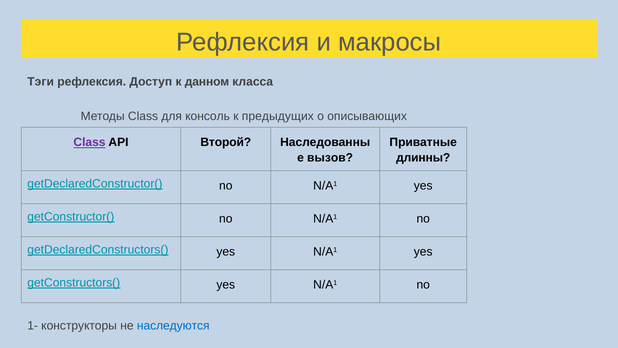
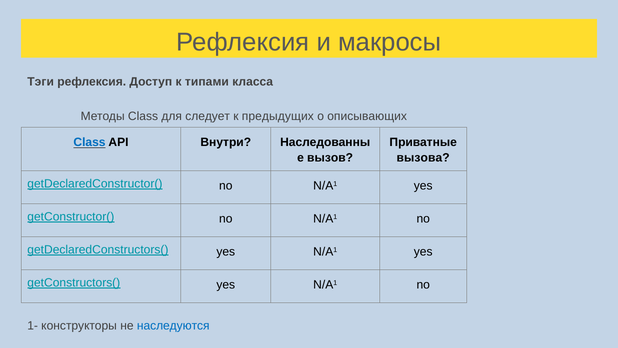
данном: данном -> типами
консоль: консоль -> следует
Class at (90, 142) colour: purple -> blue
Второй: Второй -> Внутри
длинны: длинны -> вызова
